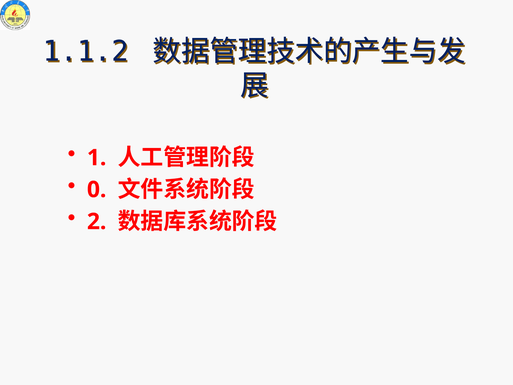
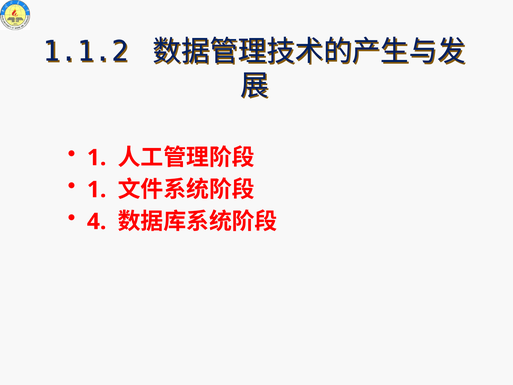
0 at (97, 190): 0 -> 1
2: 2 -> 4
